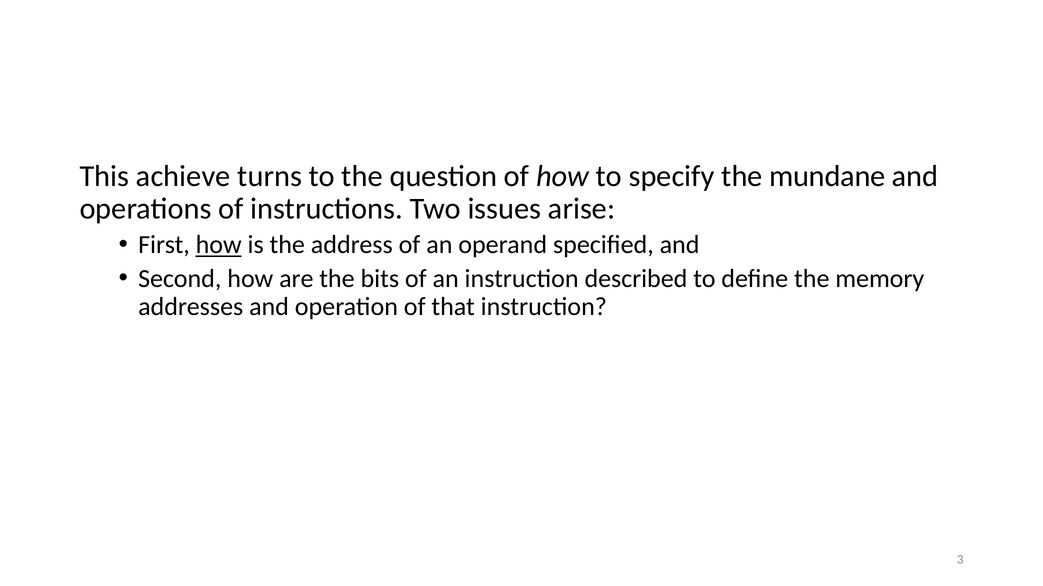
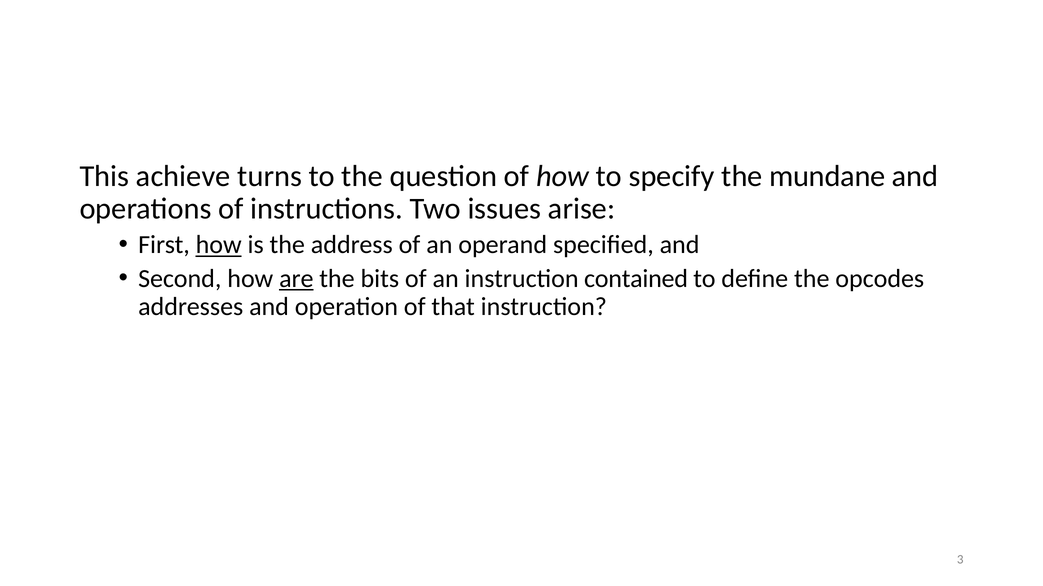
are underline: none -> present
described: described -> contained
memory: memory -> opcodes
